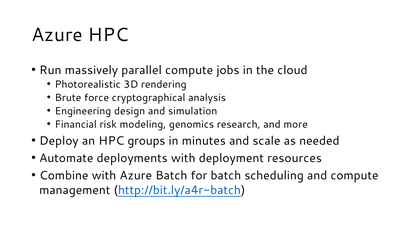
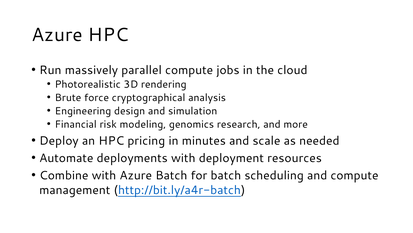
groups: groups -> pricing
